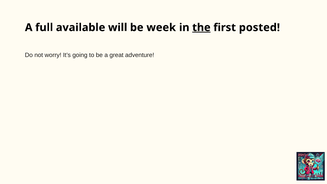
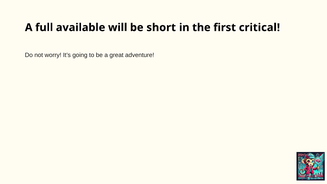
week: week -> short
the underline: present -> none
posted: posted -> critical
